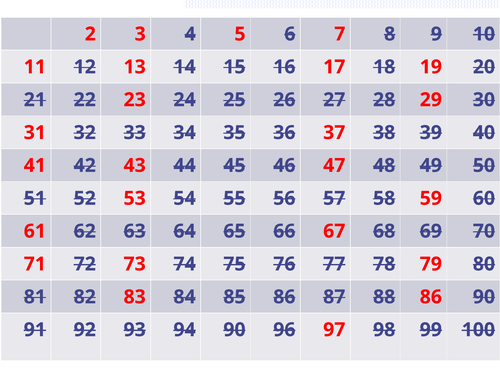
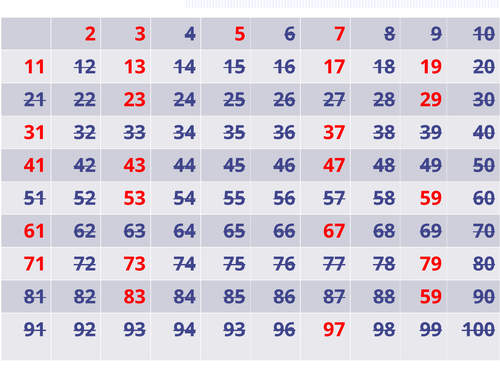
88 86: 86 -> 59
94 90: 90 -> 93
